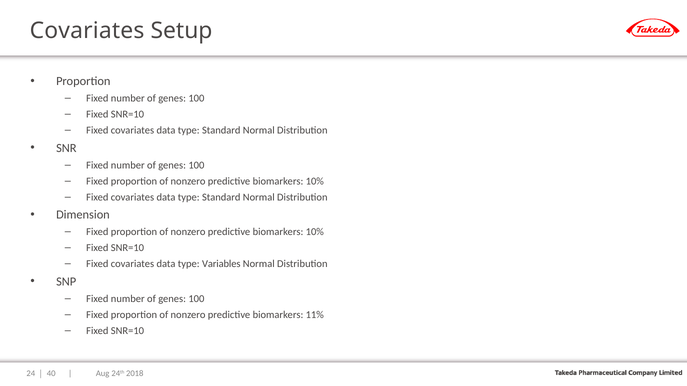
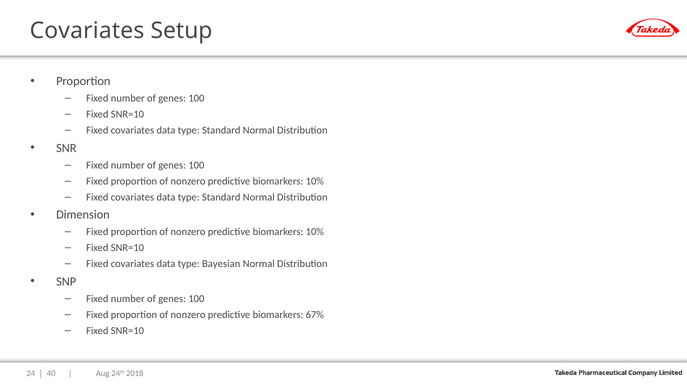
Variables: Variables -> Bayesian
11%: 11% -> 67%
